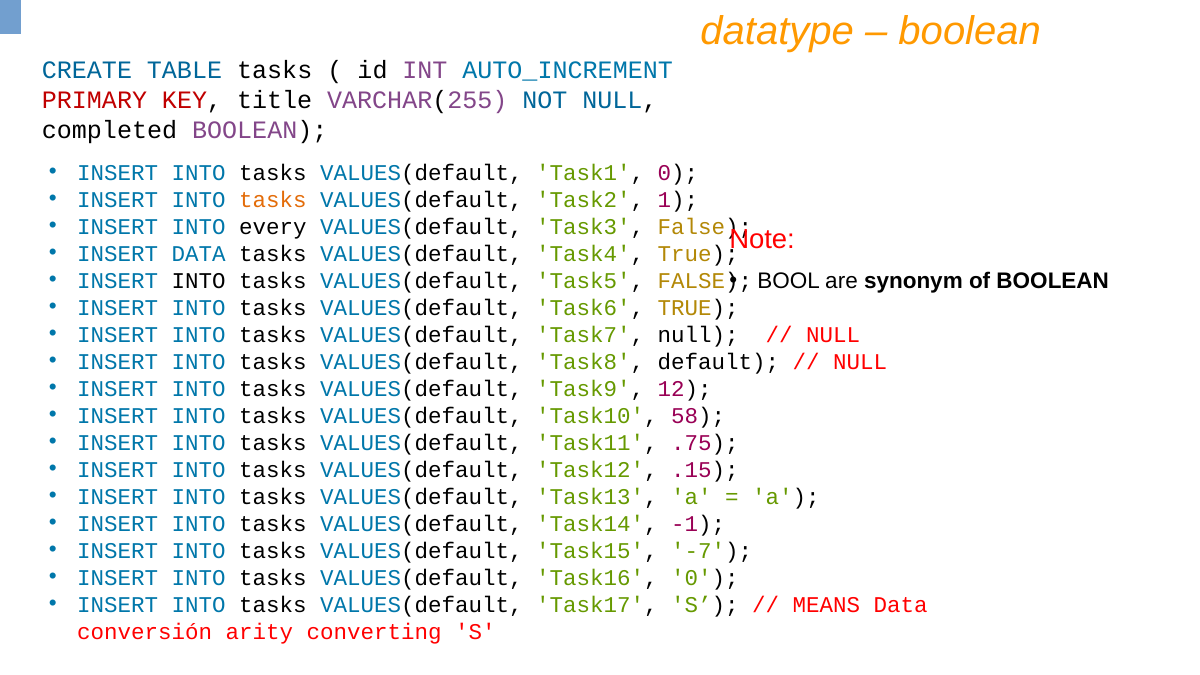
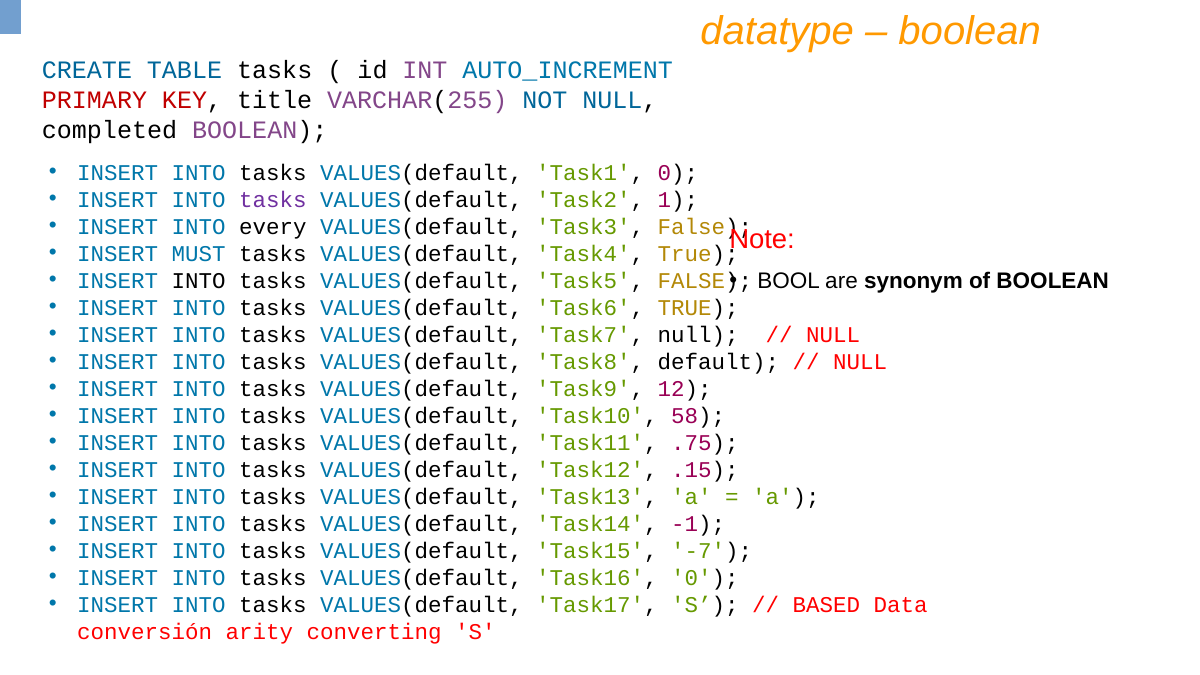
tasks at (273, 200) colour: orange -> purple
INSERT DATA: DATA -> MUST
MEANS: MEANS -> BASED
